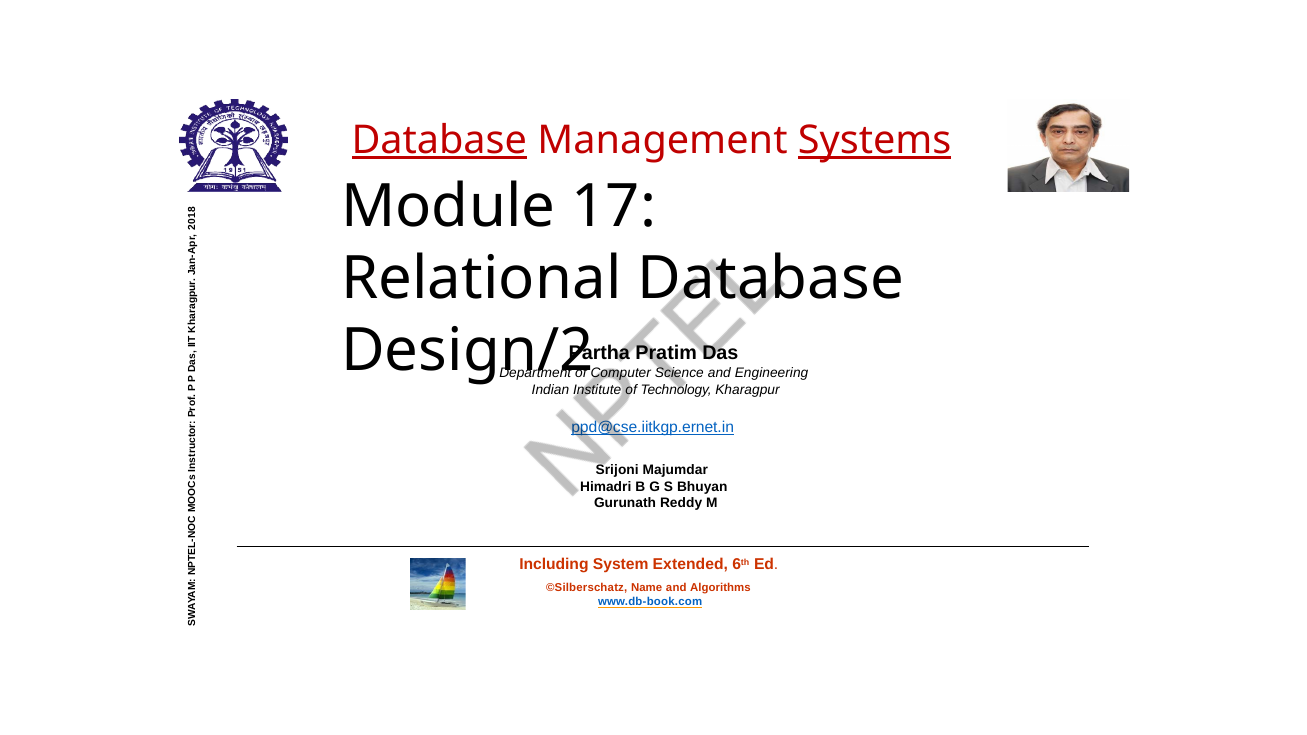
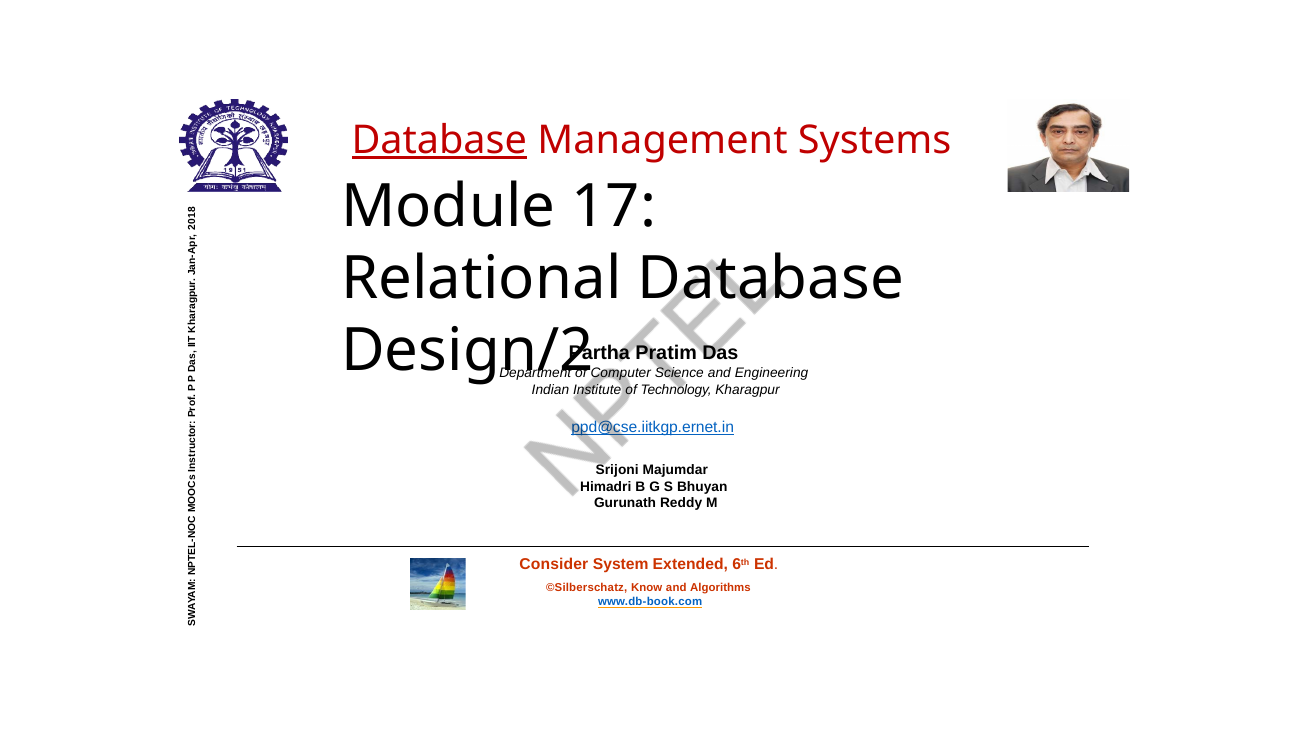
Systems underline: present -> none
Including: Including -> Consider
Name: Name -> Know
